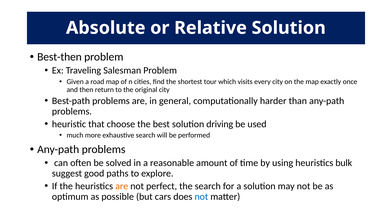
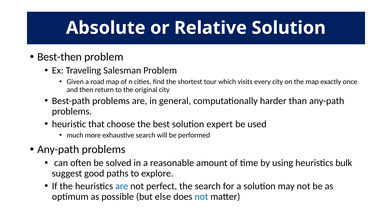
driving: driving -> expert
are at (122, 187) colour: orange -> blue
cars: cars -> else
